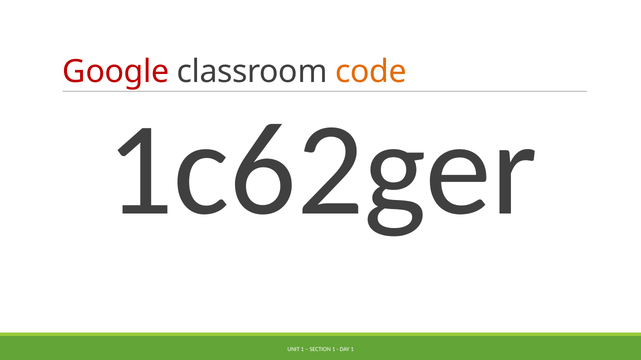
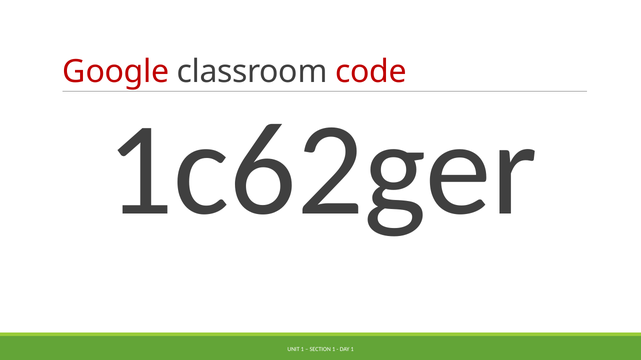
code colour: orange -> red
